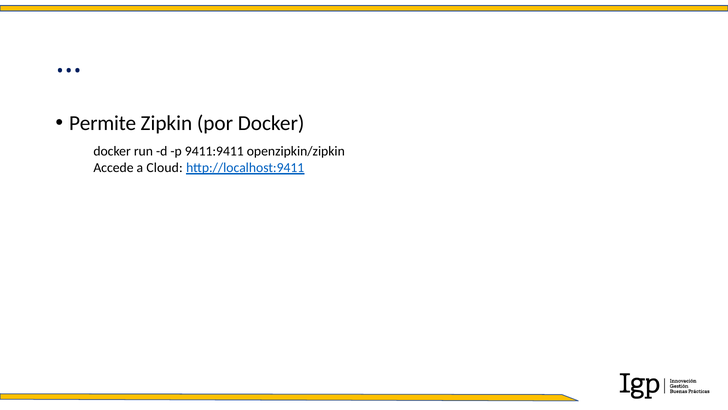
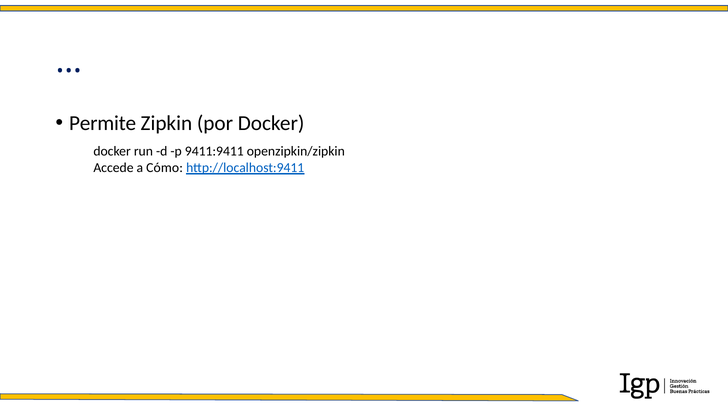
Cloud: Cloud -> Cómo
